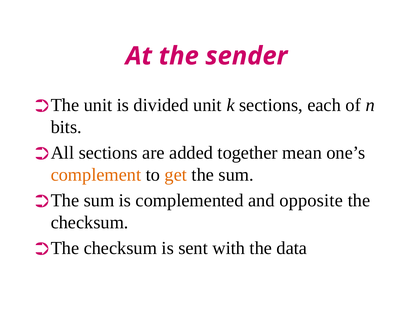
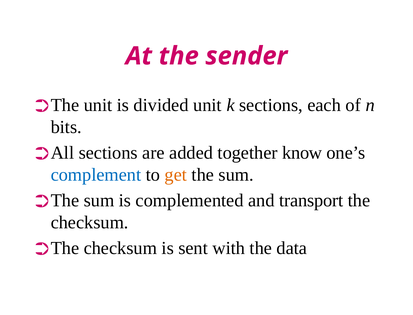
mean: mean -> know
complement colour: orange -> blue
opposite: opposite -> transport
